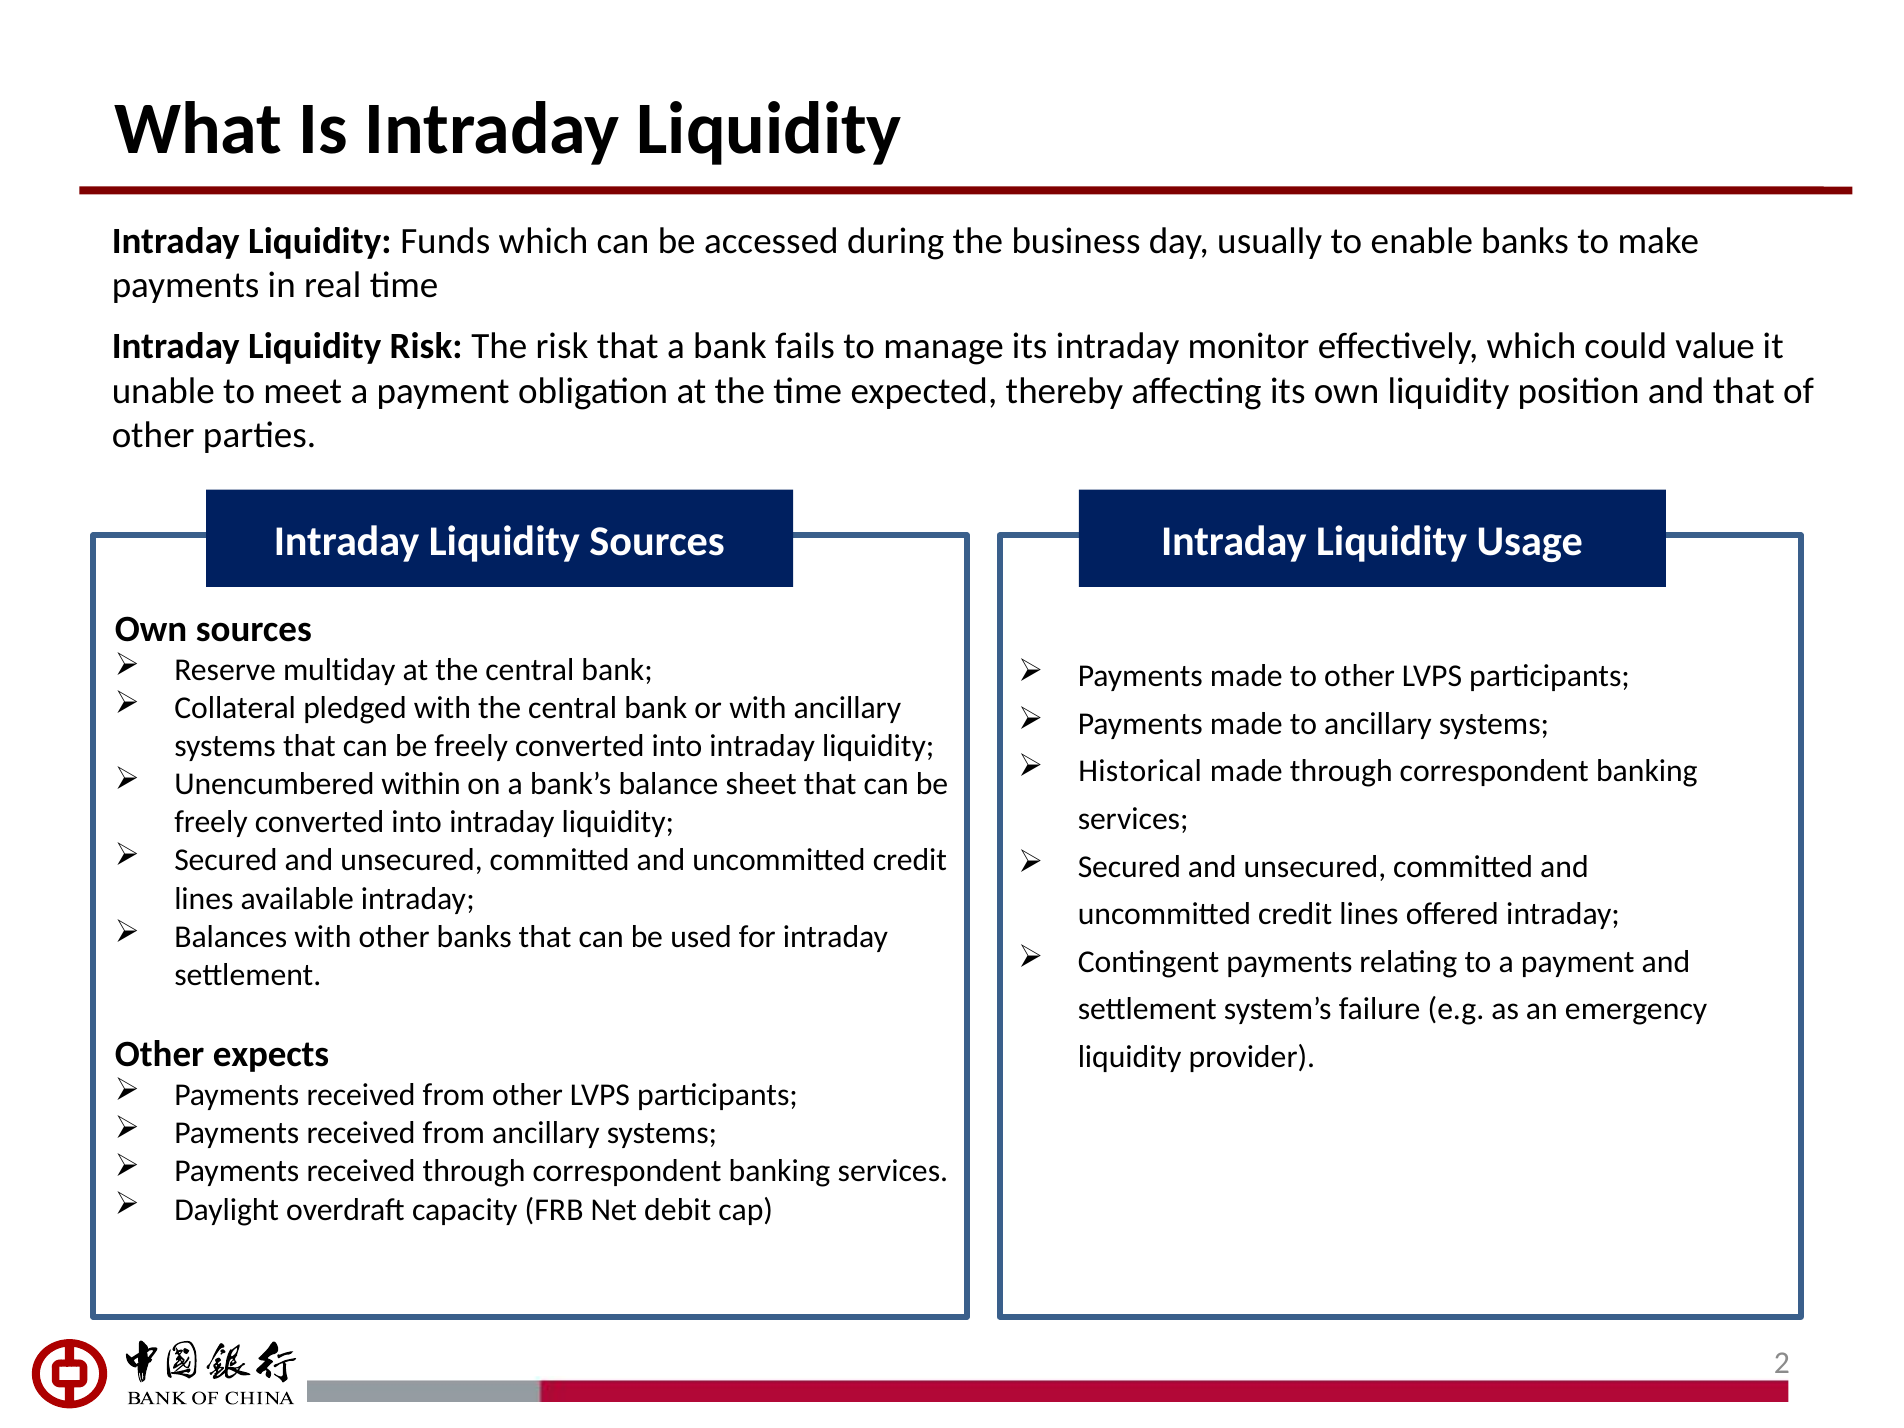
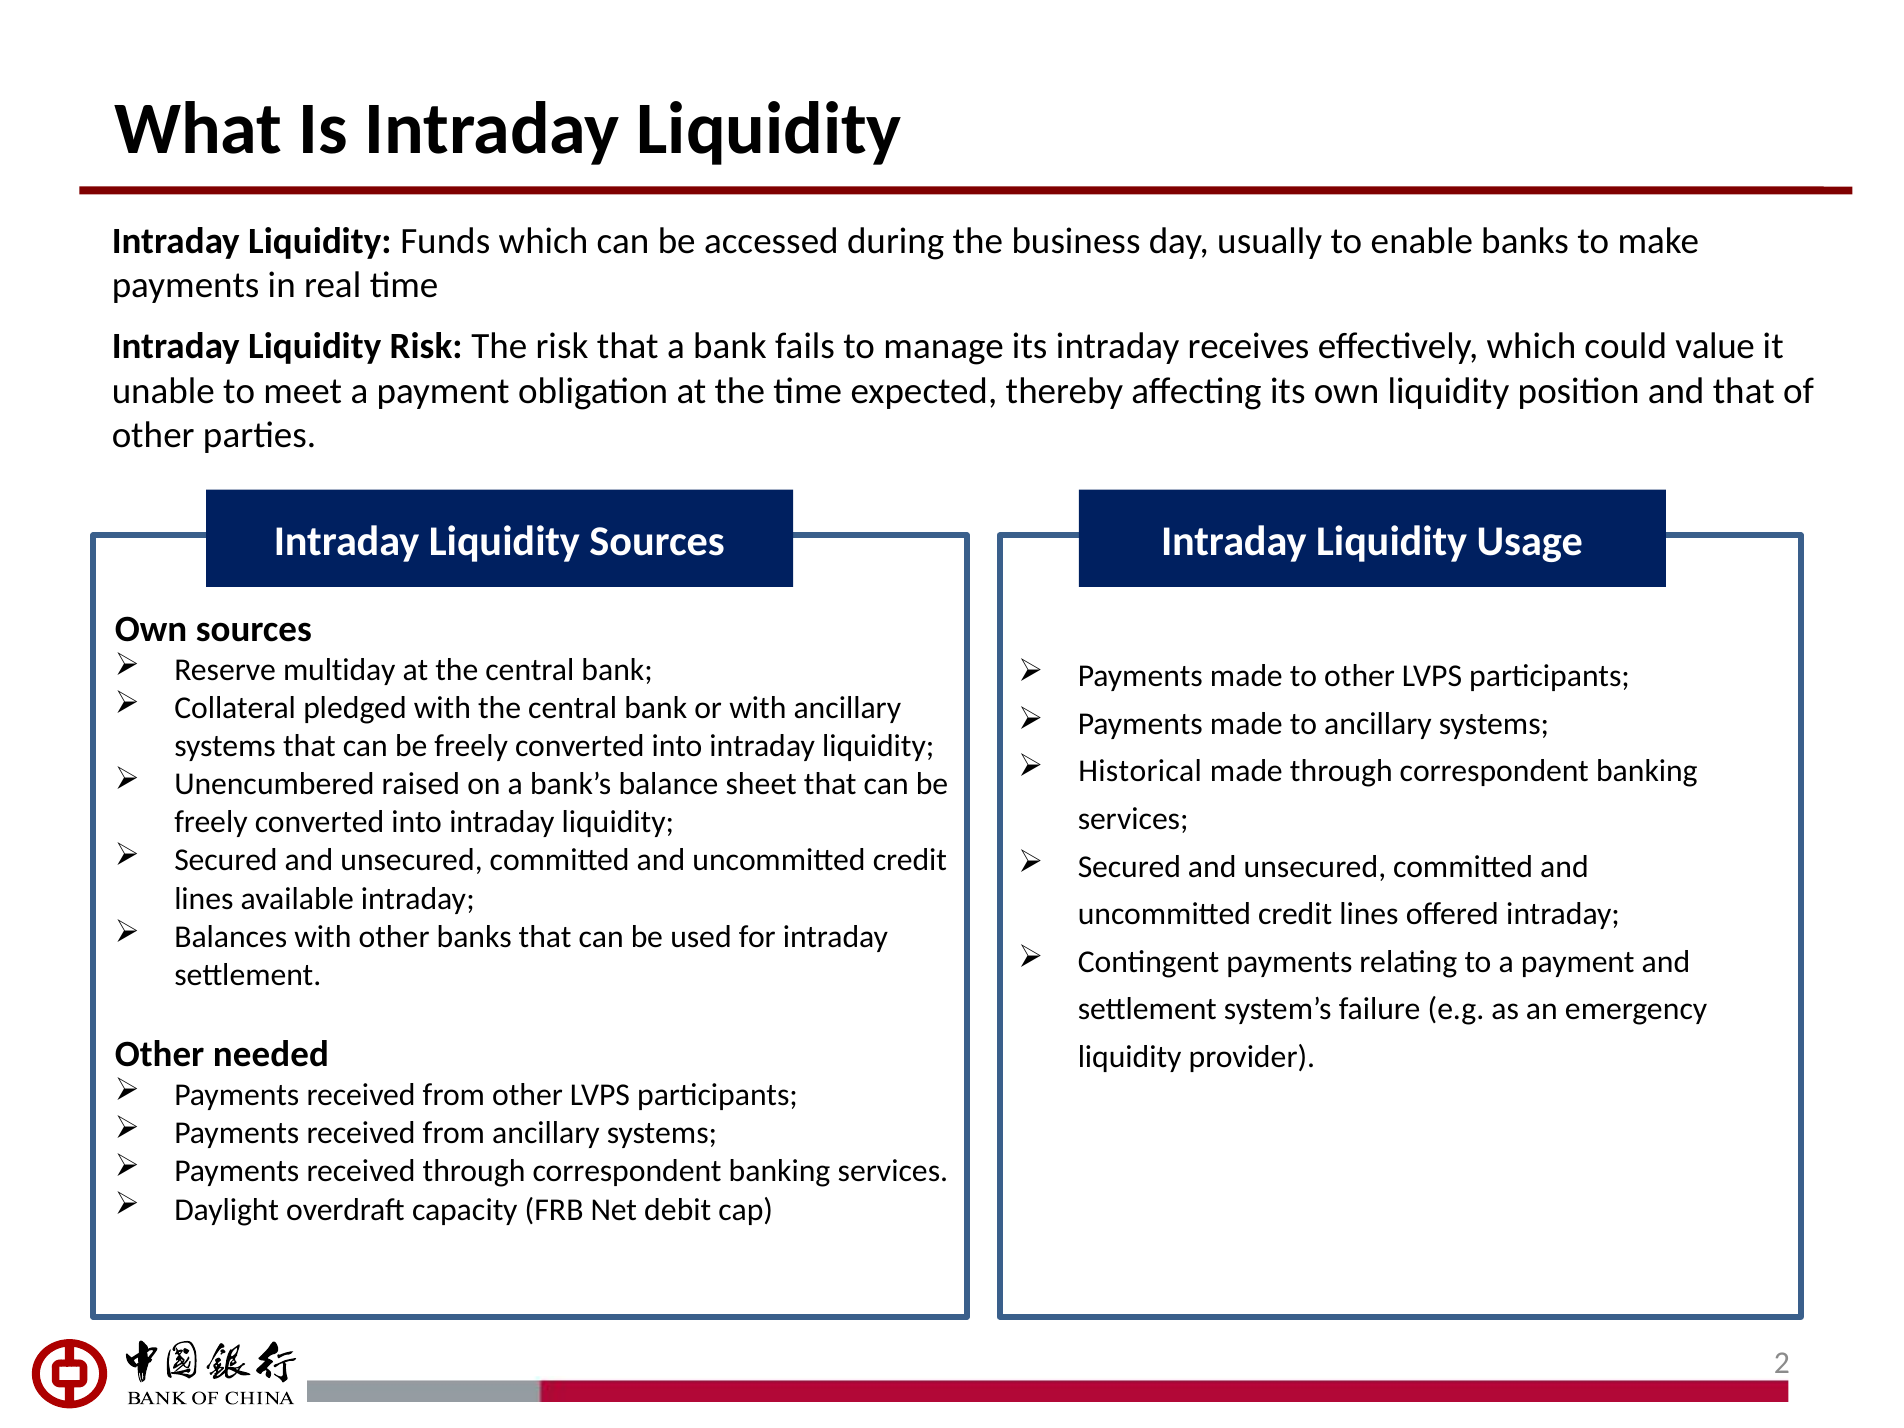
monitor: monitor -> receives
within: within -> raised
expects: expects -> needed
